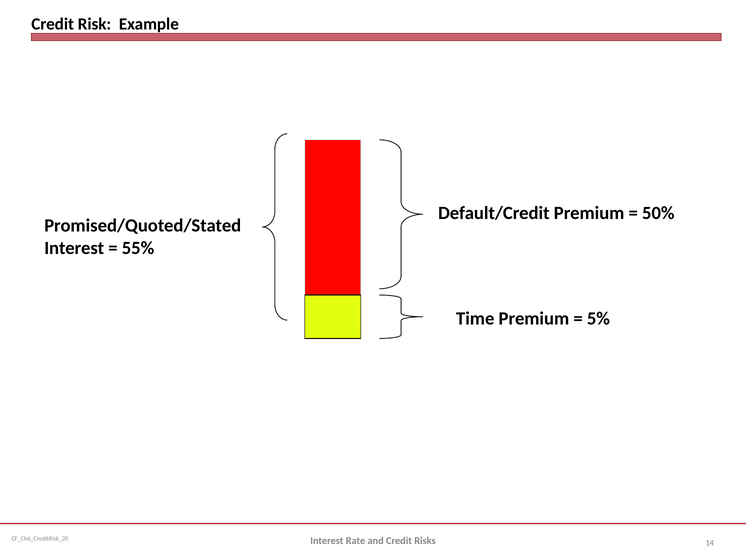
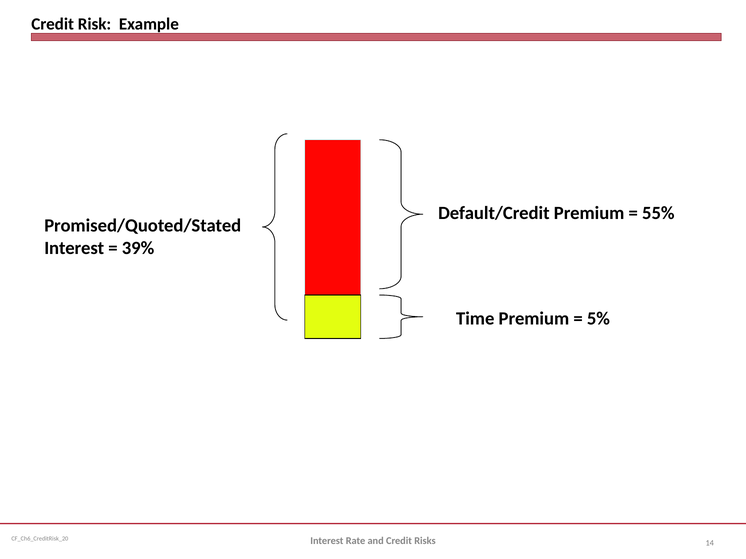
50%: 50% -> 55%
55%: 55% -> 39%
